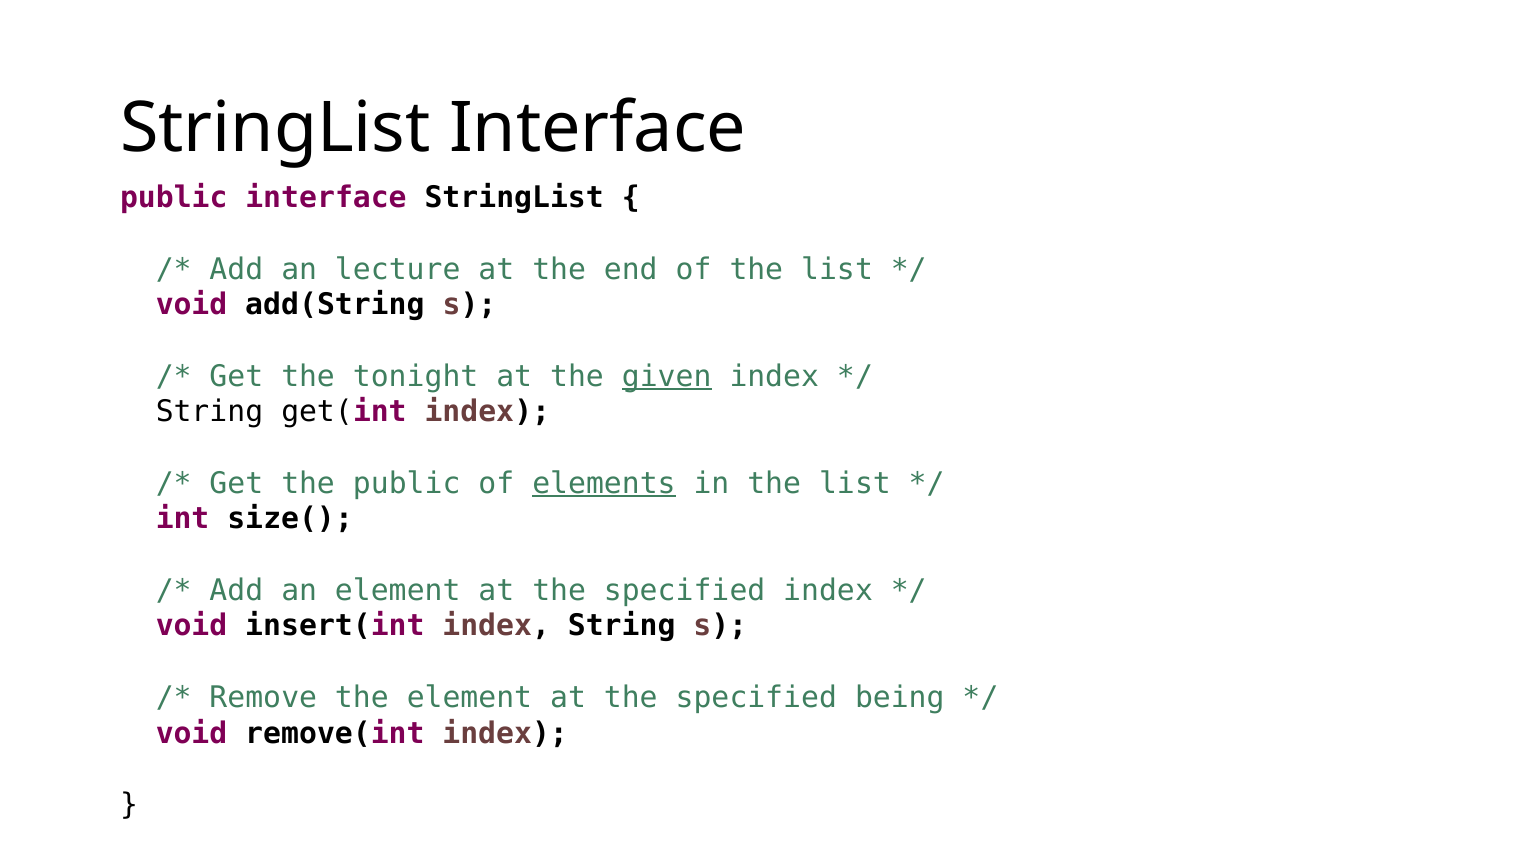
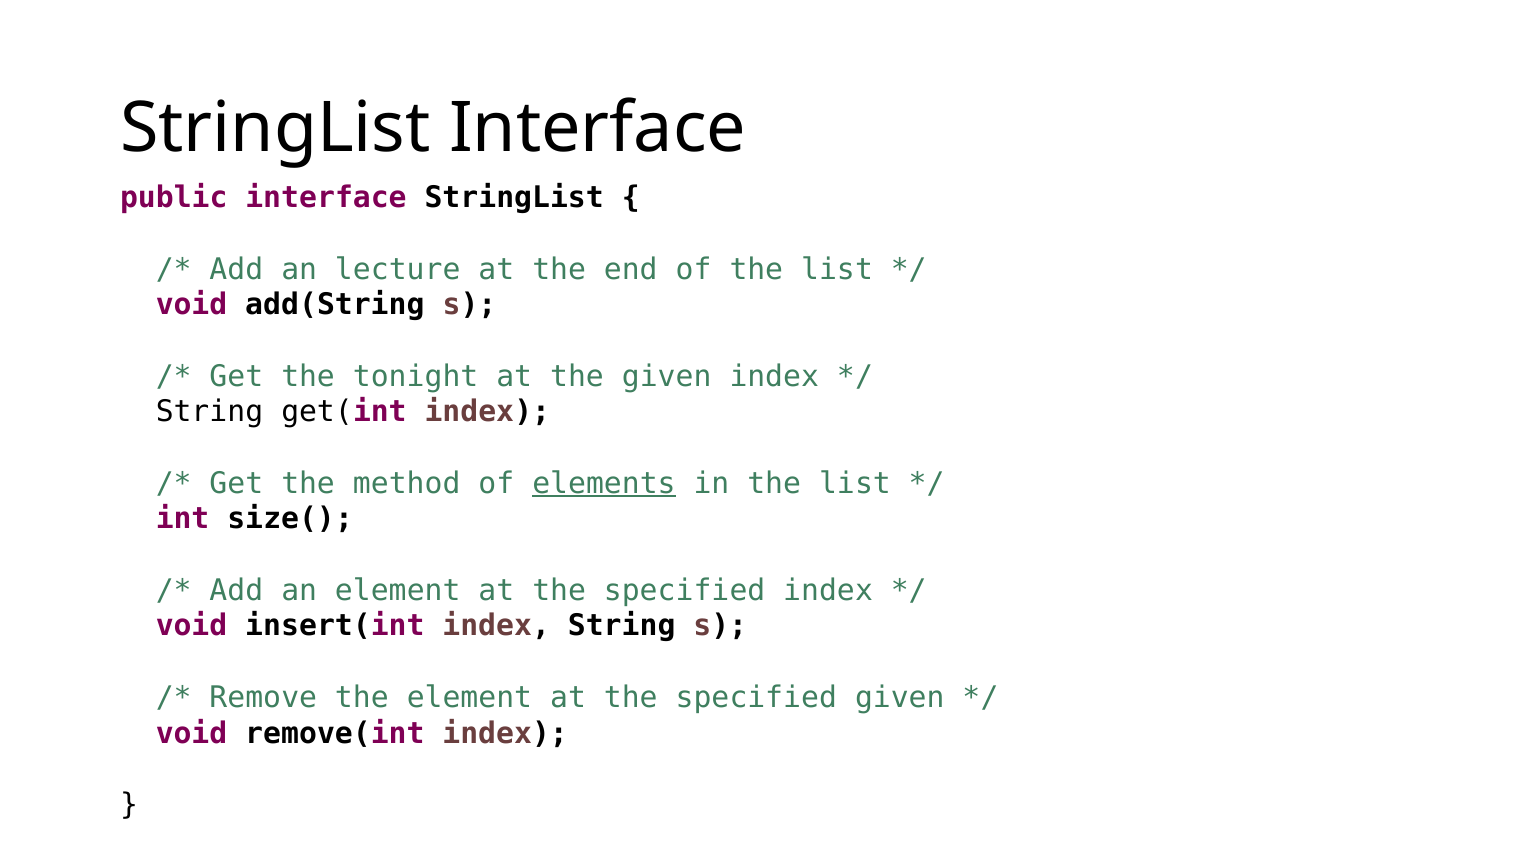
given at (667, 376) underline: present -> none
the public: public -> method
specified being: being -> given
